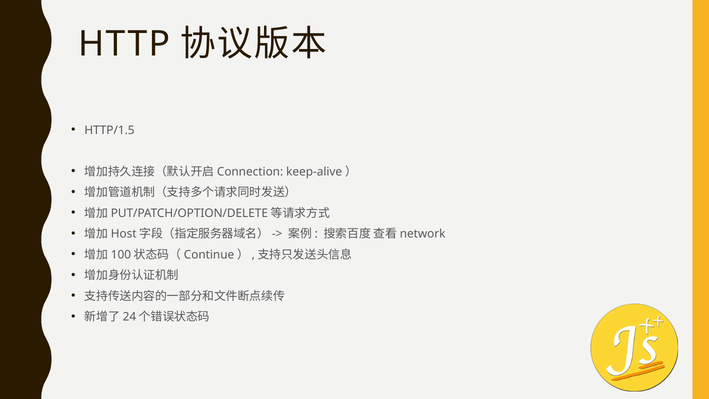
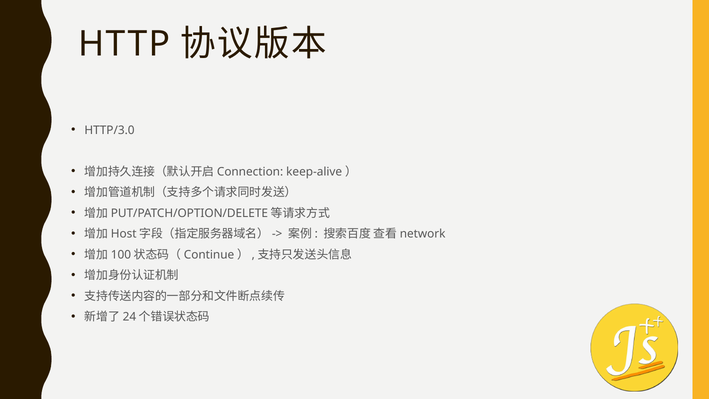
HTTP/1.5: HTTP/1.5 -> HTTP/3.0
